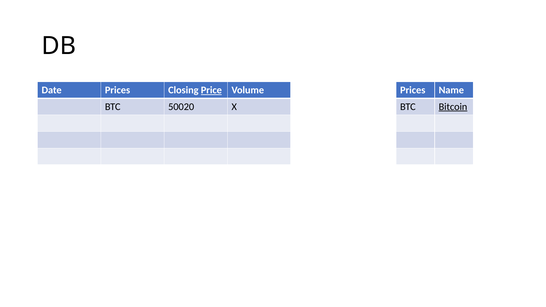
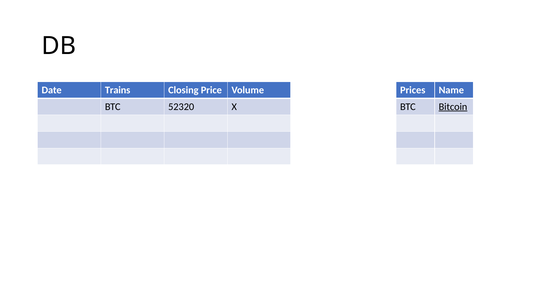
Date Prices: Prices -> Trains
Price underline: present -> none
50020: 50020 -> 52320
